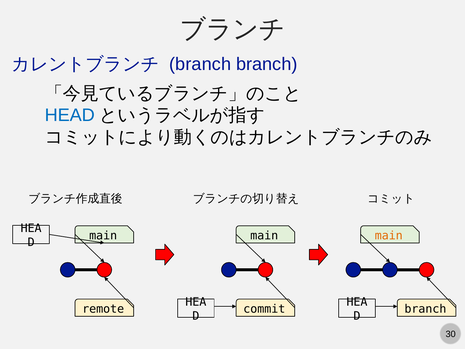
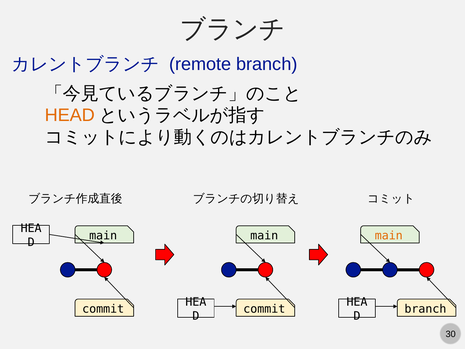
branch at (200, 64): branch -> remote
HEAD colour: blue -> orange
remote at (103, 309): remote -> commit
